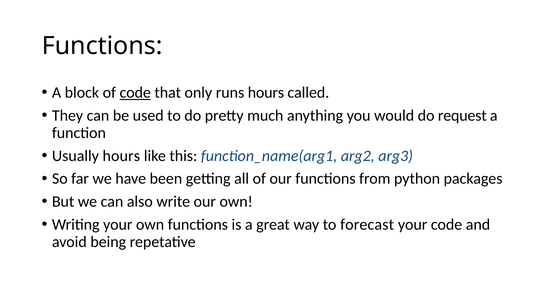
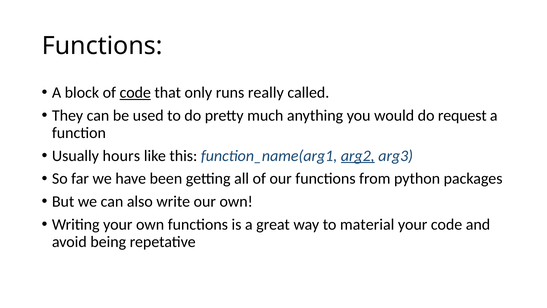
runs hours: hours -> really
arg2 underline: none -> present
forecast: forecast -> material
